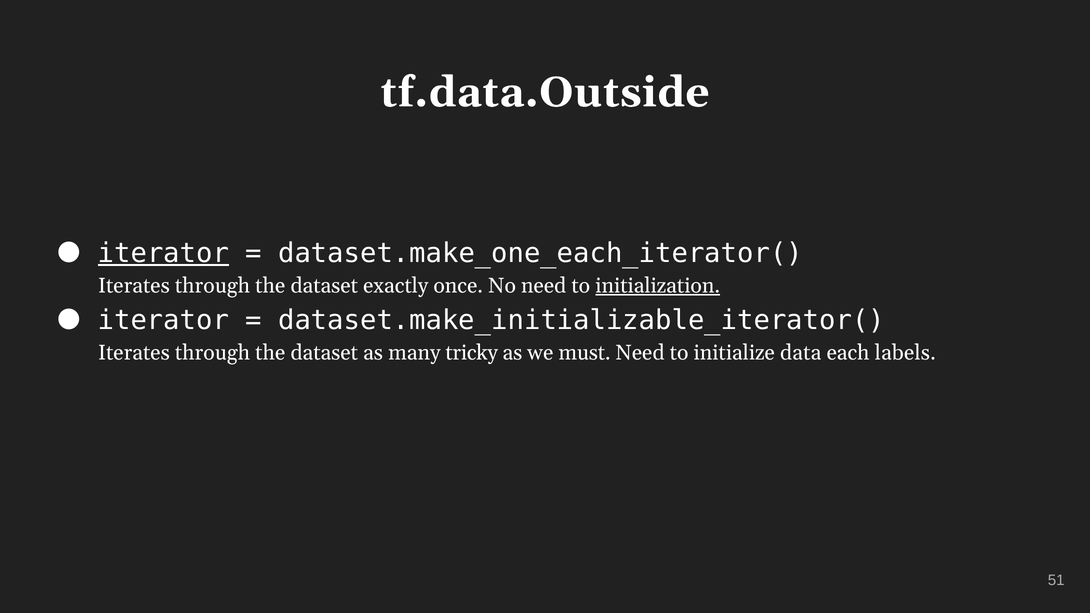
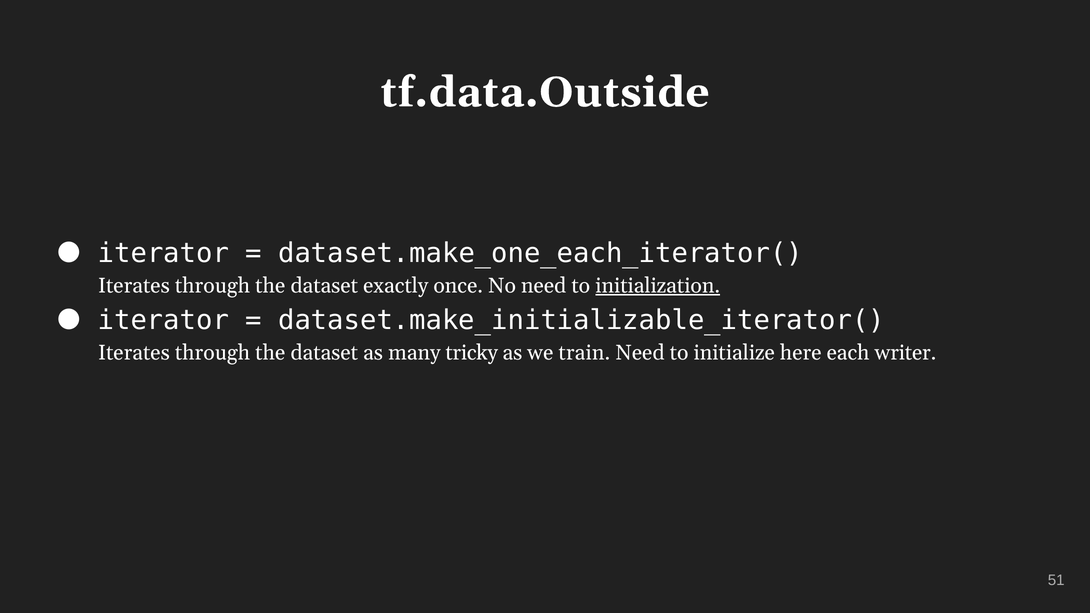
iterator at (163, 253) underline: present -> none
must: must -> train
data: data -> here
labels: labels -> writer
